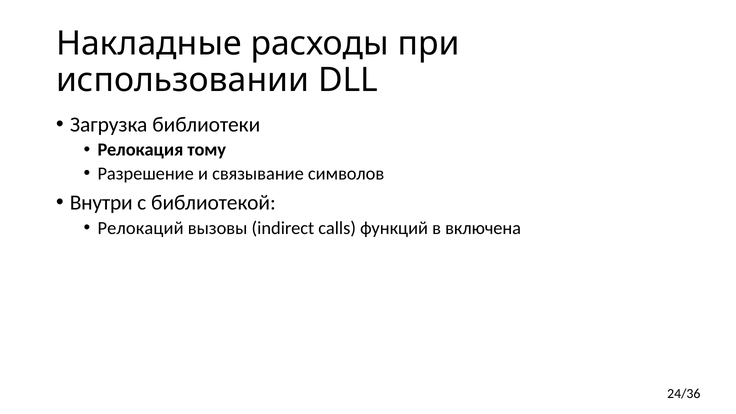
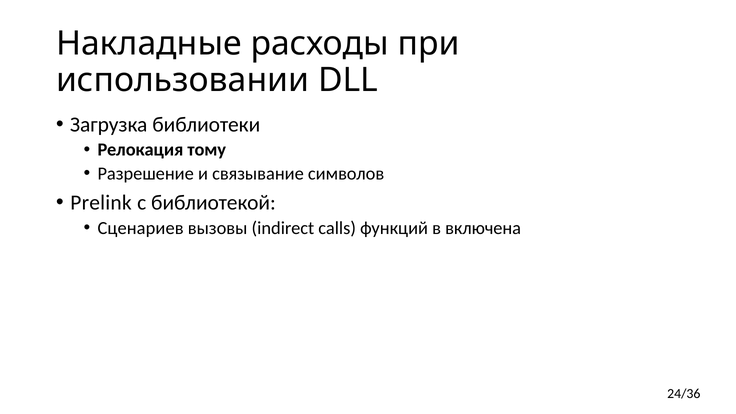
Внутри: Внутри -> Prelink
Релокаций: Релокаций -> Сценариев
